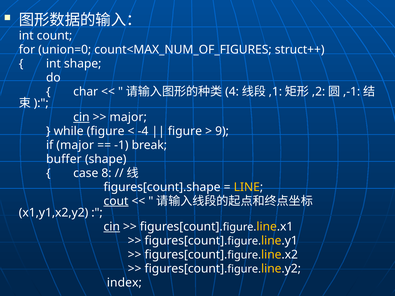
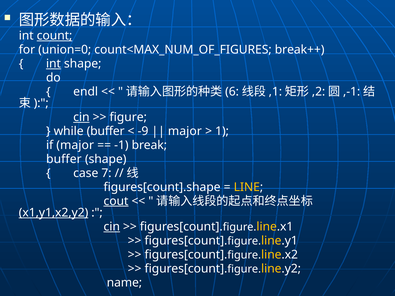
count underline: none -> present
struct++: struct++ -> break++
int at (53, 64) underline: none -> present
char: char -> endl
4: 4 -> 6
major at (128, 117): major -> figure
while figure: figure -> buffer
-4: -4 -> -9
figure at (185, 131): figure -> major
9: 9 -> 1
8: 8 -> 7
x1,y1,x2,y2 underline: none -> present
index: index -> name
